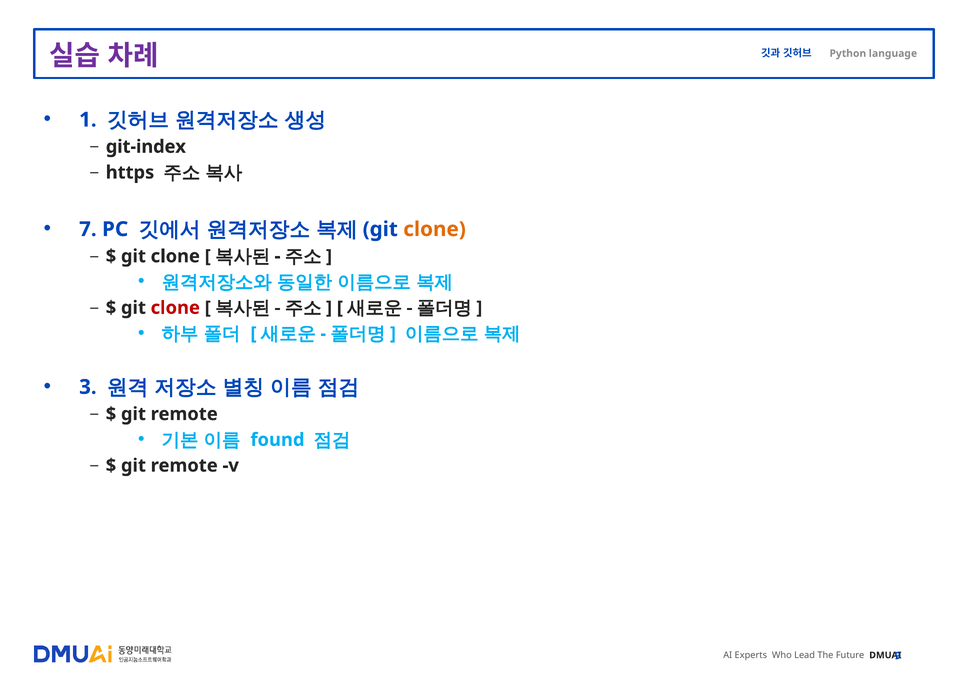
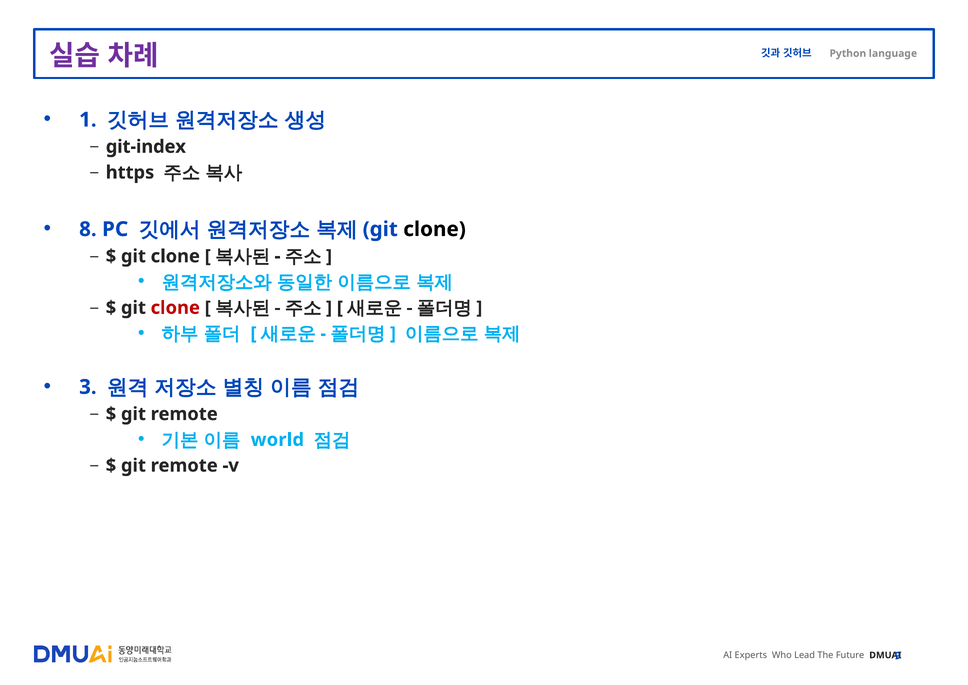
7: 7 -> 8
clone at (435, 229) colour: orange -> black
found: found -> world
